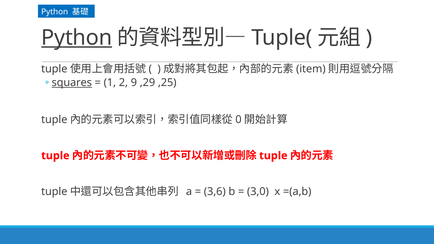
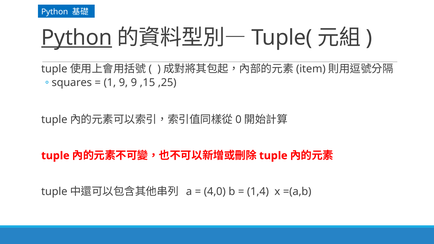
squares underline: present -> none
1 2: 2 -> 9
,29: ,29 -> ,15
3,6: 3,6 -> 4,0
3,0: 3,0 -> 1,4
